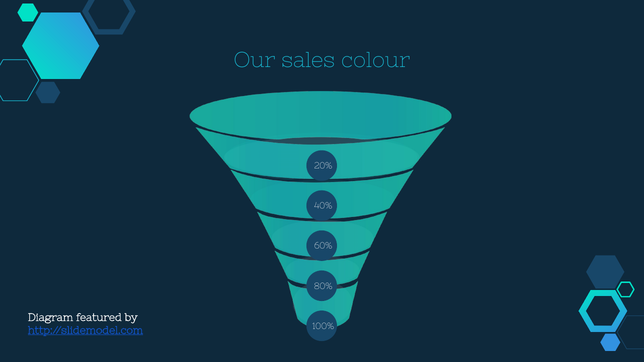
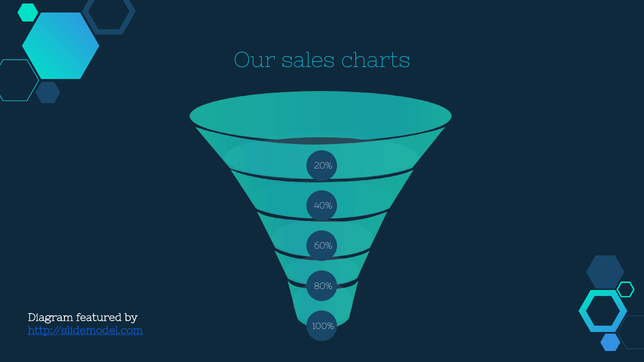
colour: colour -> charts
